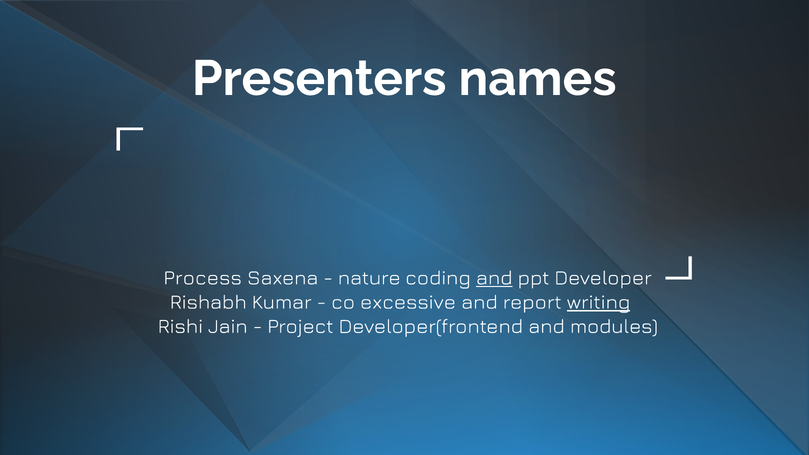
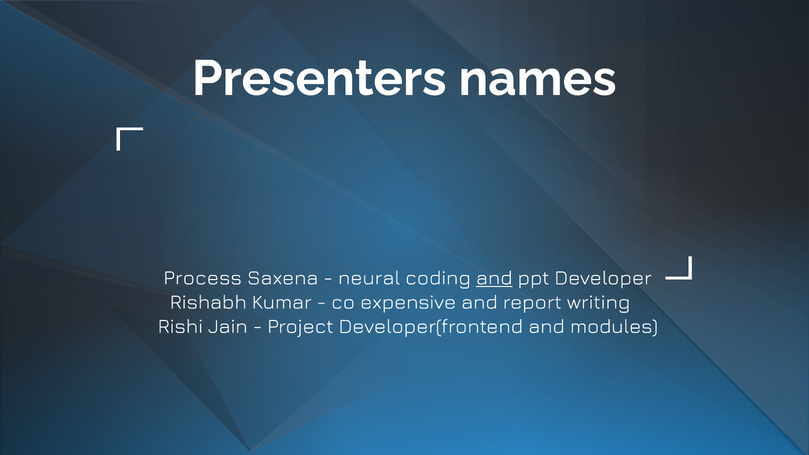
nature: nature -> neural
excessive: excessive -> expensive
writing underline: present -> none
